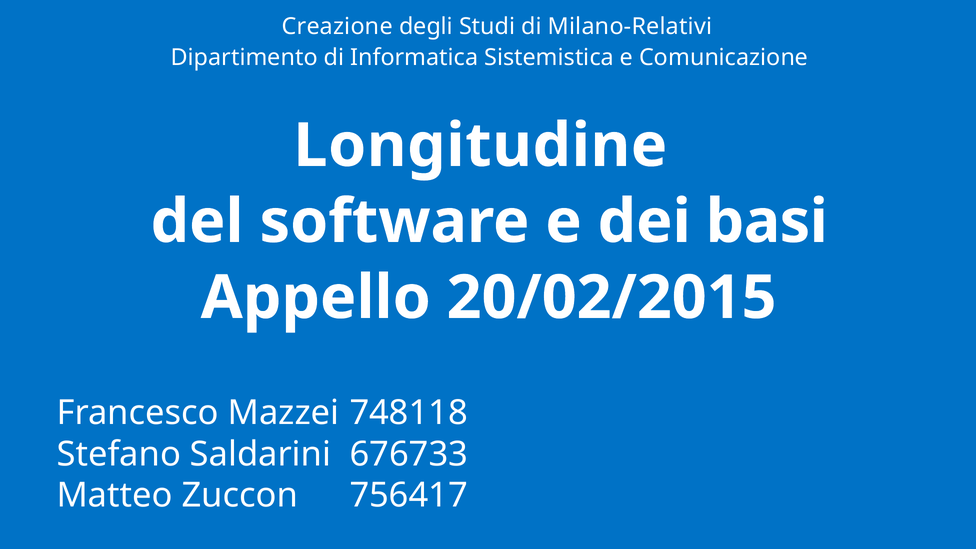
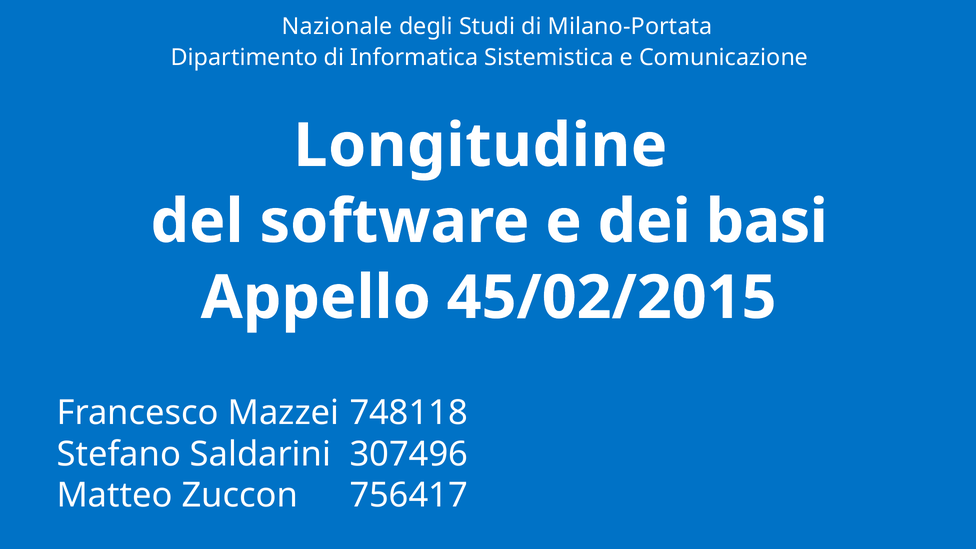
Creazione: Creazione -> Nazionale
Milano-Relativi: Milano-Relativi -> Milano-Portata
20/02/2015: 20/02/2015 -> 45/02/2015
676733: 676733 -> 307496
